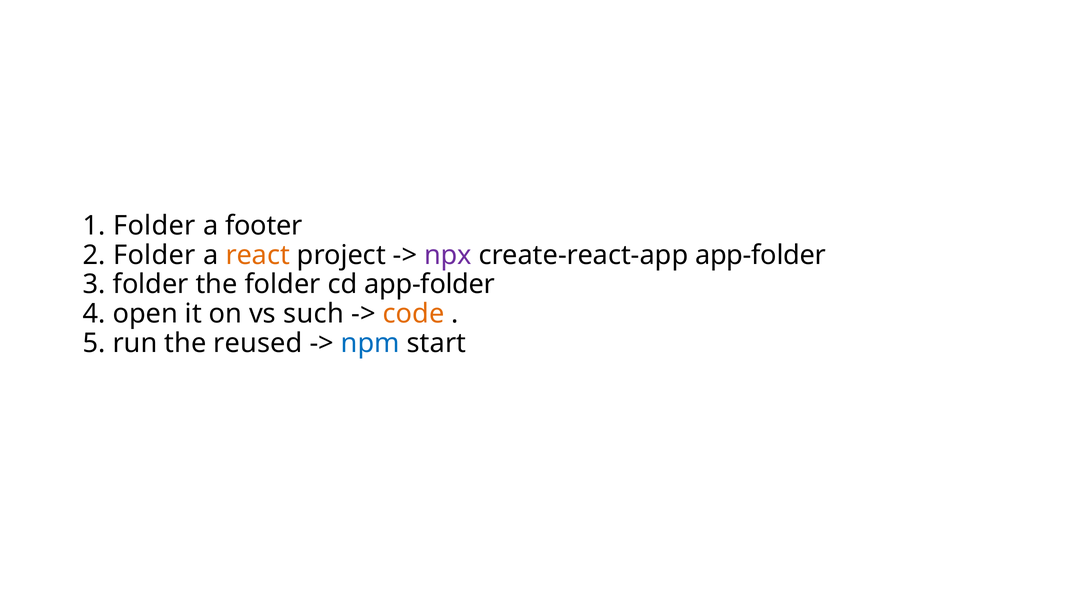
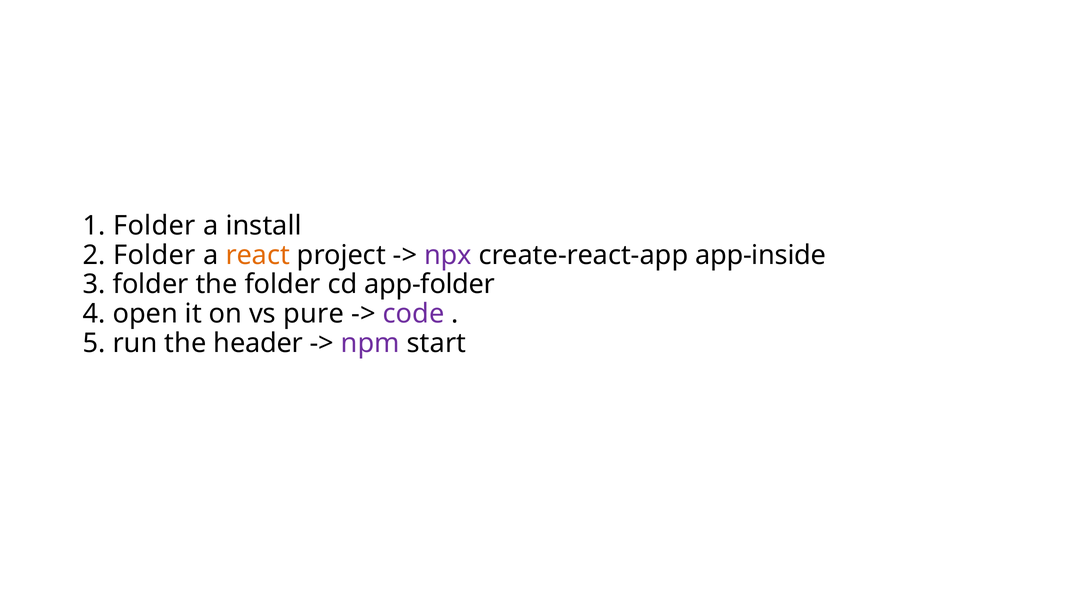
footer: footer -> install
create-react-app app-folder: app-folder -> app-inside
such: such -> pure
code colour: orange -> purple
reused: reused -> header
npm colour: blue -> purple
